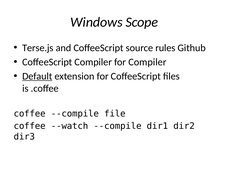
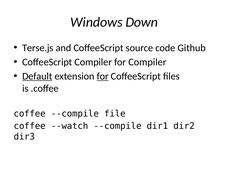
Scope: Scope -> Down
rules: rules -> code
for at (103, 76) underline: none -> present
